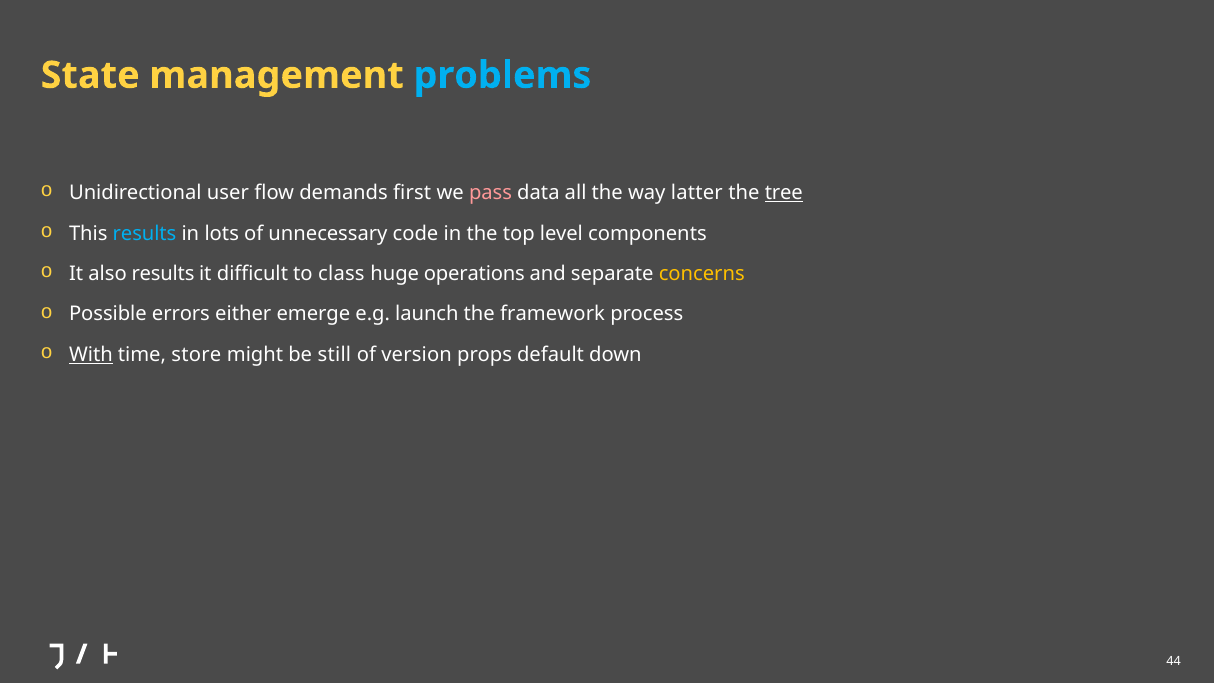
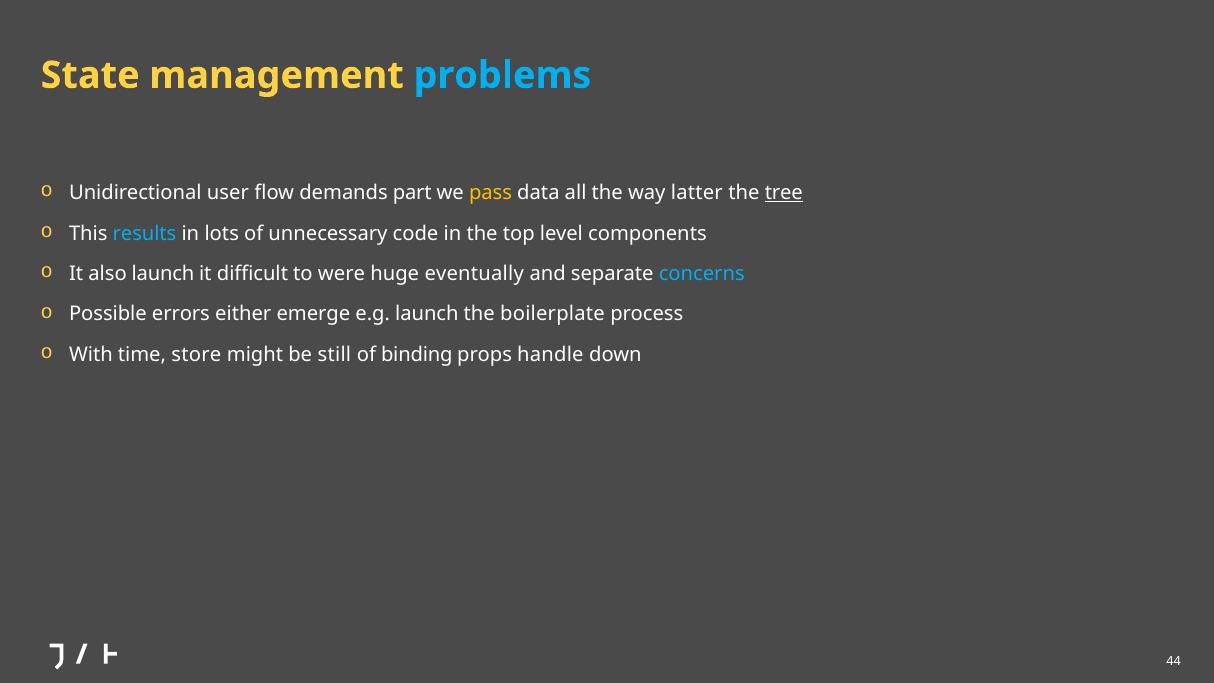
first: first -> part
pass colour: pink -> yellow
also results: results -> launch
class: class -> were
operations: operations -> eventually
concerns colour: yellow -> light blue
framework: framework -> boilerplate
With underline: present -> none
version: version -> binding
default: default -> handle
